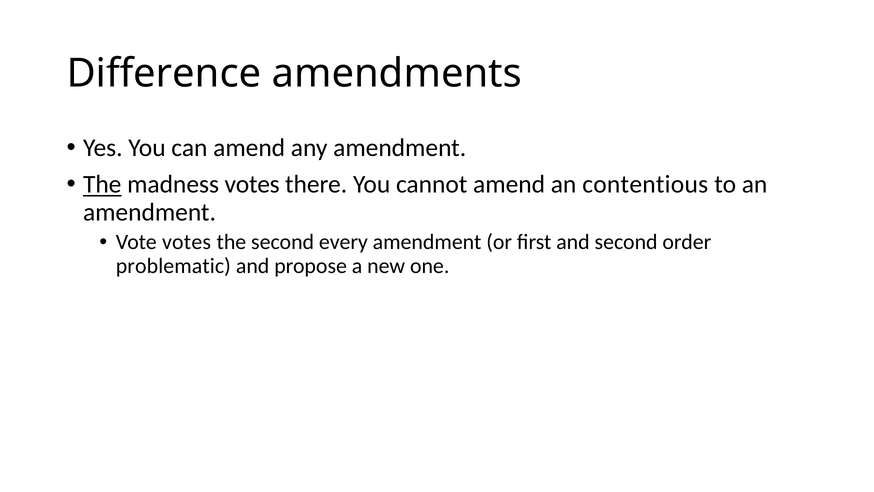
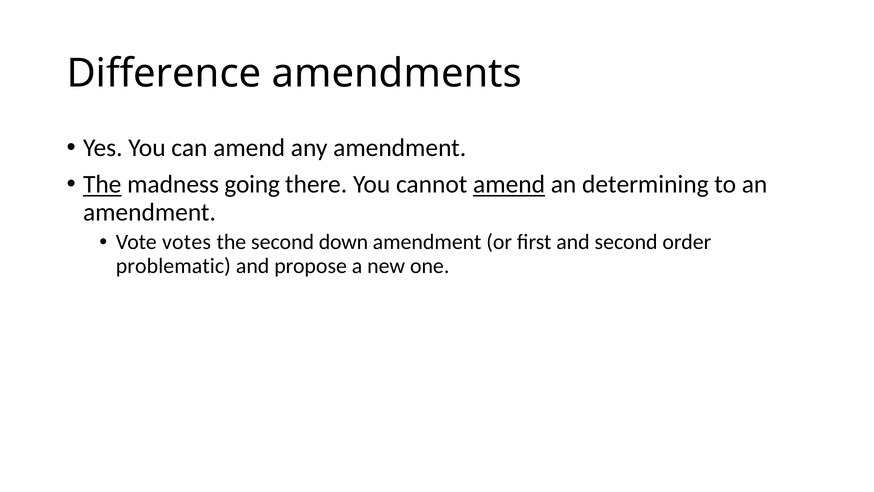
madness votes: votes -> going
amend at (509, 184) underline: none -> present
contentious: contentious -> determining
every: every -> down
